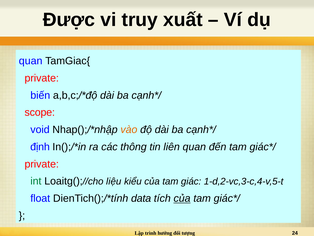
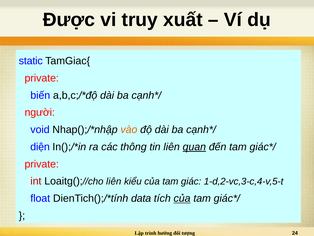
quan at (31, 61): quan -> static
scope: scope -> người
định: định -> diện
quan at (194, 147) underline: none -> present
int colour: green -> red
Loaitg();//cho liệu: liệu -> liên
